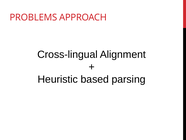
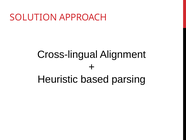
PROBLEMS: PROBLEMS -> SOLUTION
